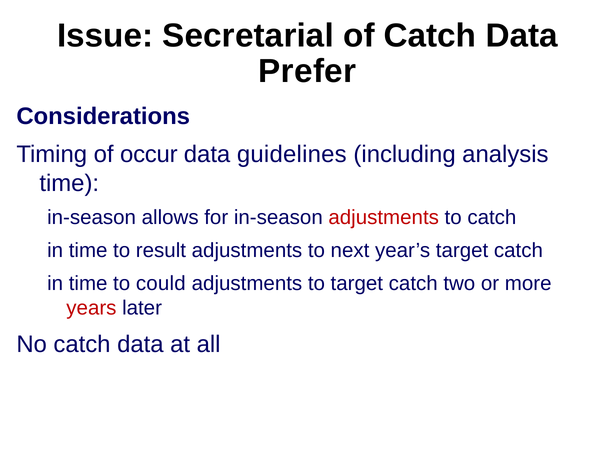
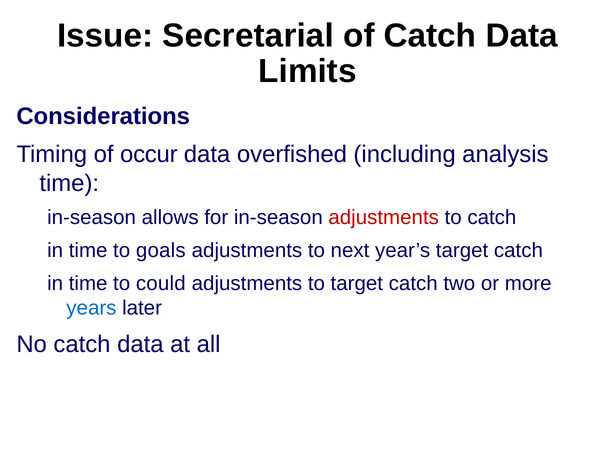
Prefer: Prefer -> Limits
guidelines: guidelines -> overfished
result: result -> goals
years colour: red -> blue
